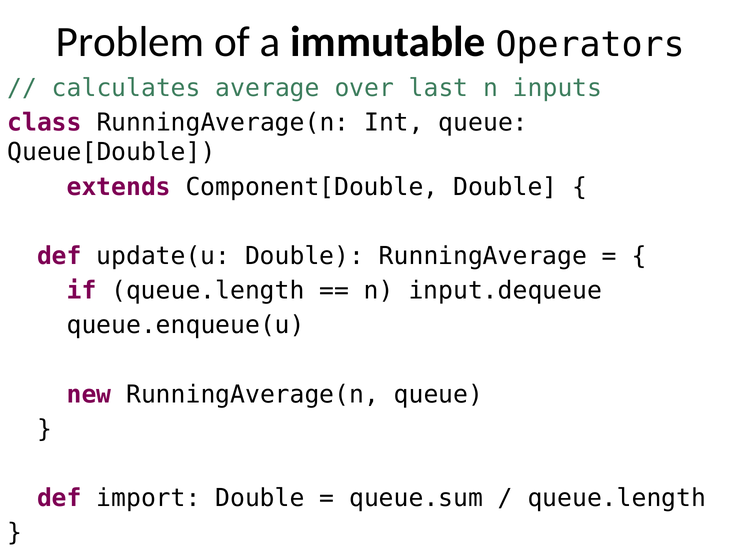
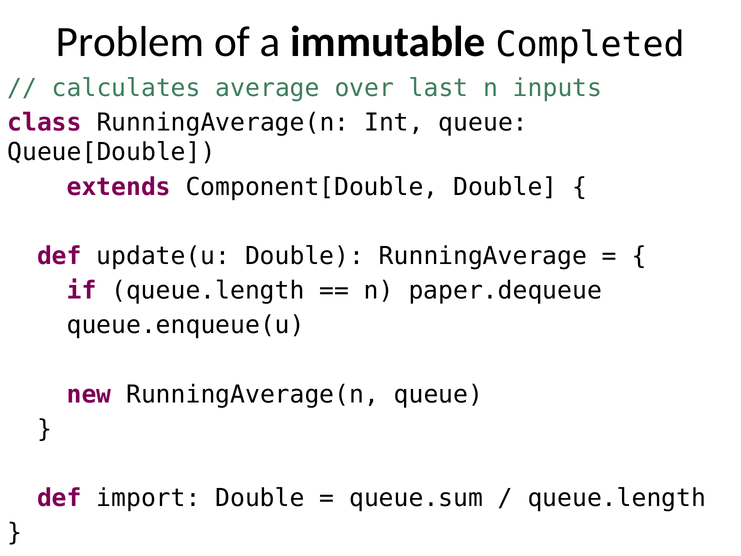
Operators: Operators -> Completed
input.dequeue: input.dequeue -> paper.dequeue
